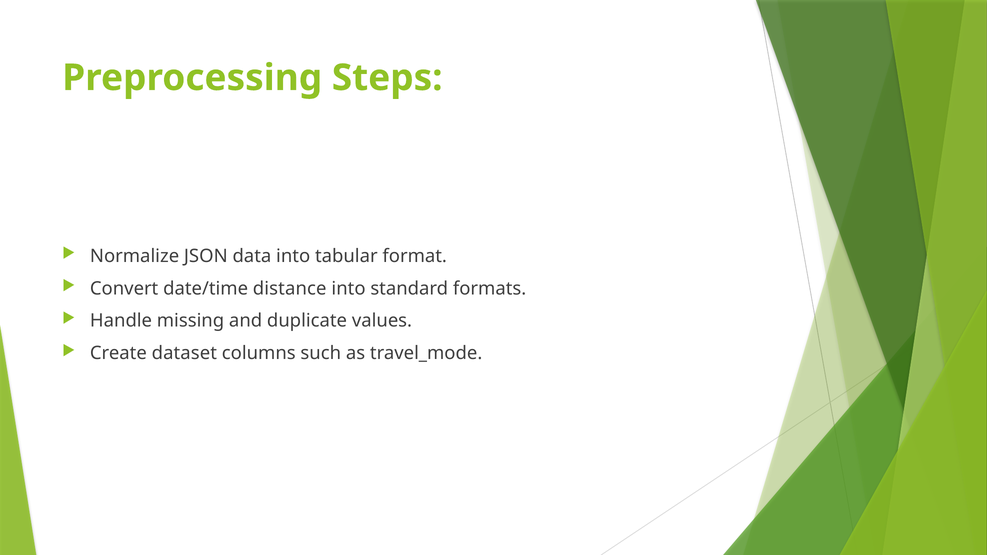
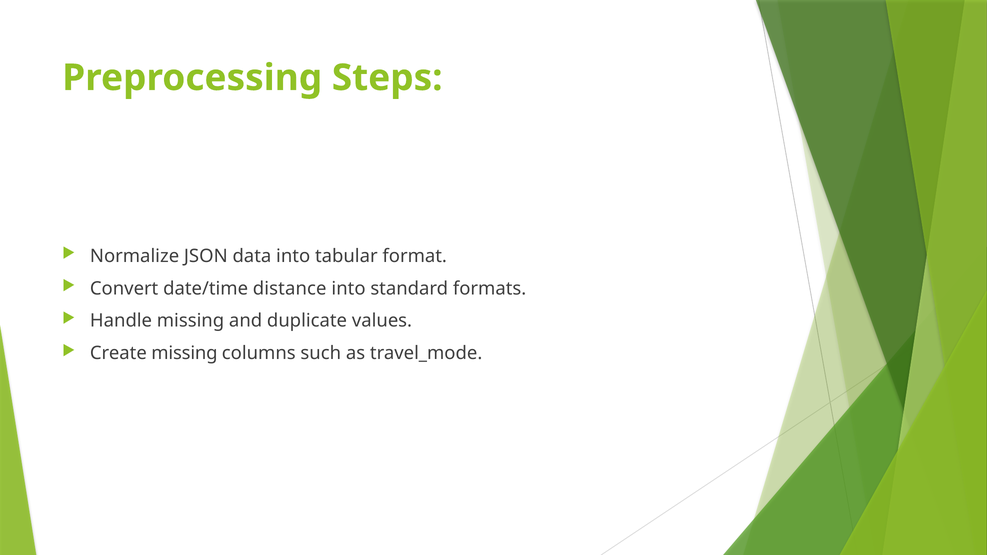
Create dataset: dataset -> missing
